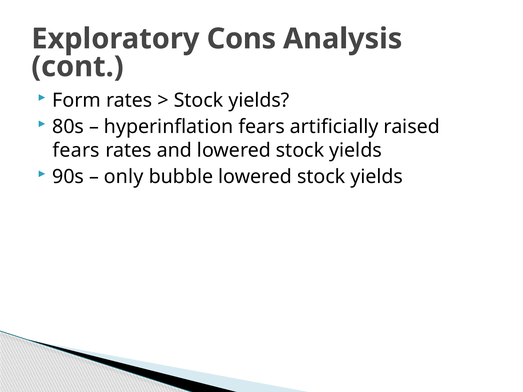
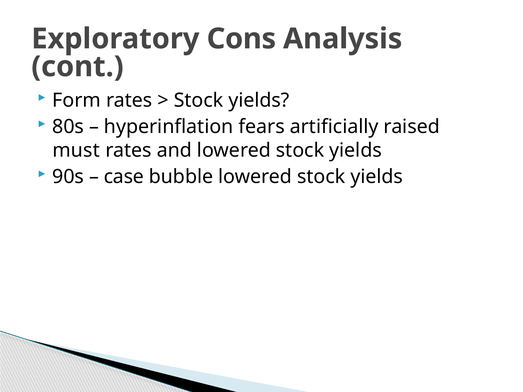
fears at (76, 150): fears -> must
only: only -> case
